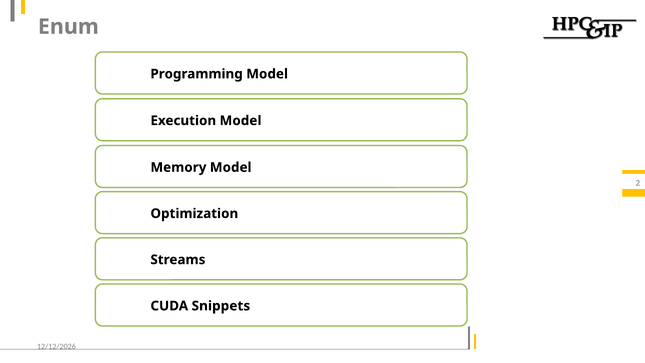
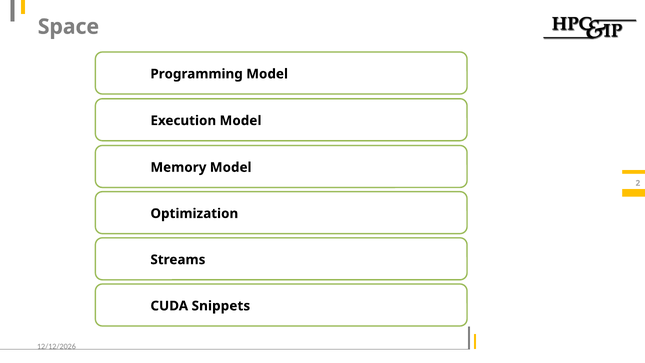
Enum: Enum -> Space
